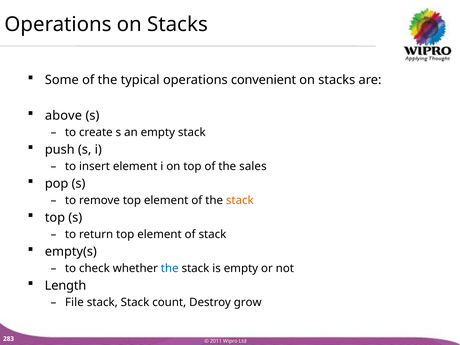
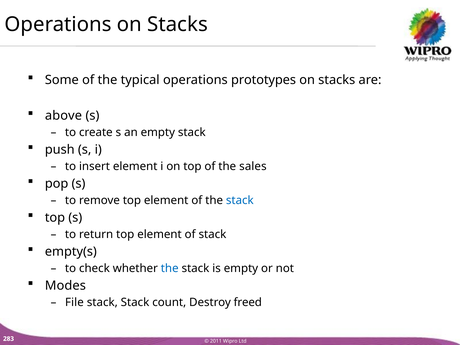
convenient: convenient -> prototypes
stack at (240, 200) colour: orange -> blue
Length: Length -> Modes
grow: grow -> freed
